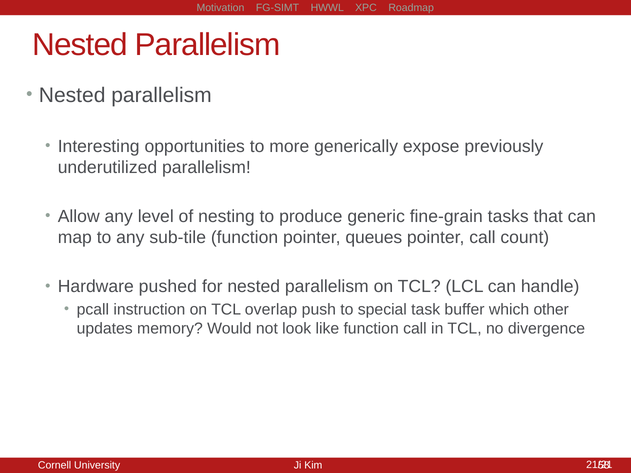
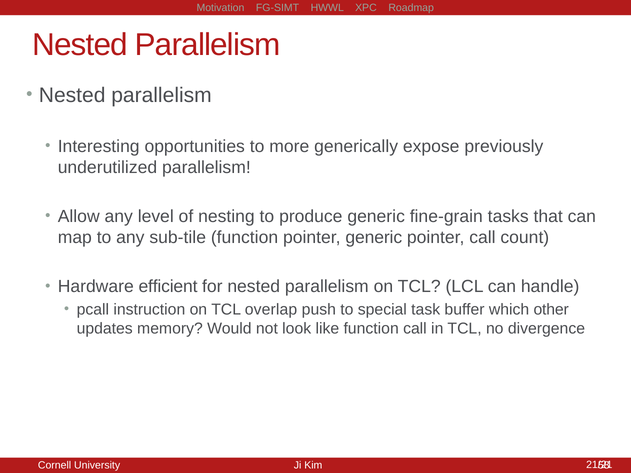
pointer queues: queues -> generic
pushed: pushed -> efficient
